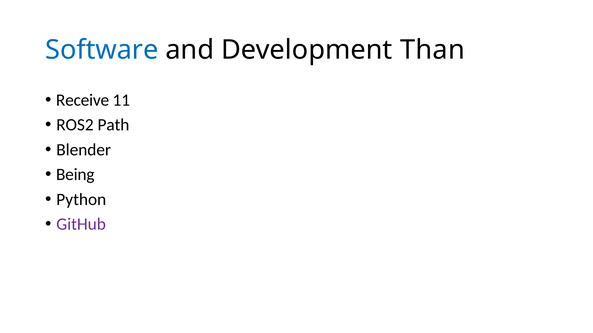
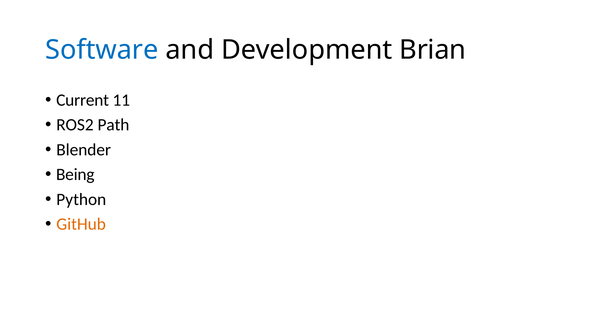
Than: Than -> Brian
Receive: Receive -> Current
GitHub colour: purple -> orange
